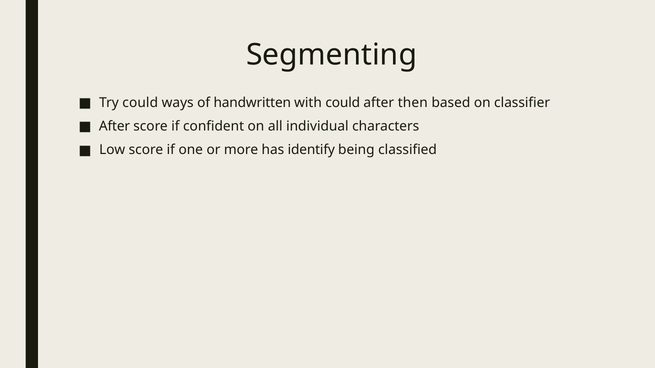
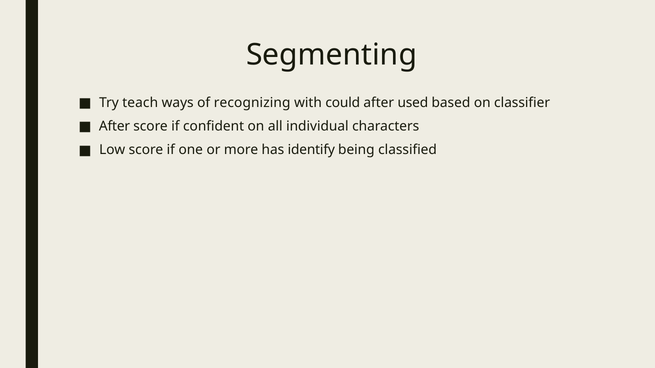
Try could: could -> teach
handwritten: handwritten -> recognizing
then: then -> used
